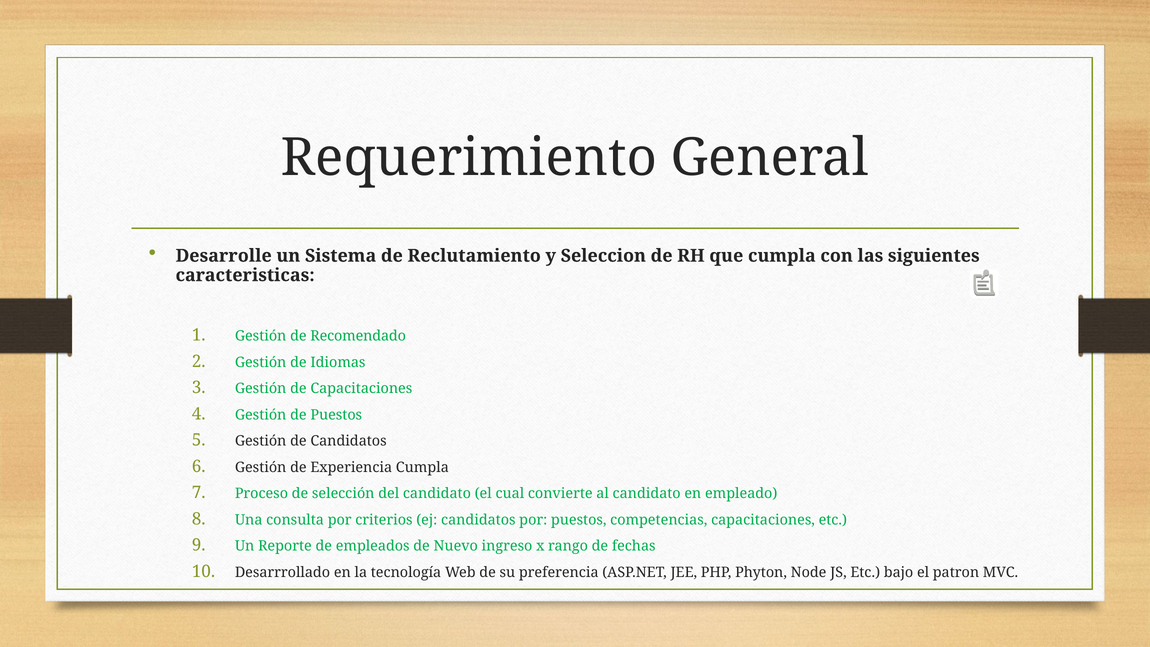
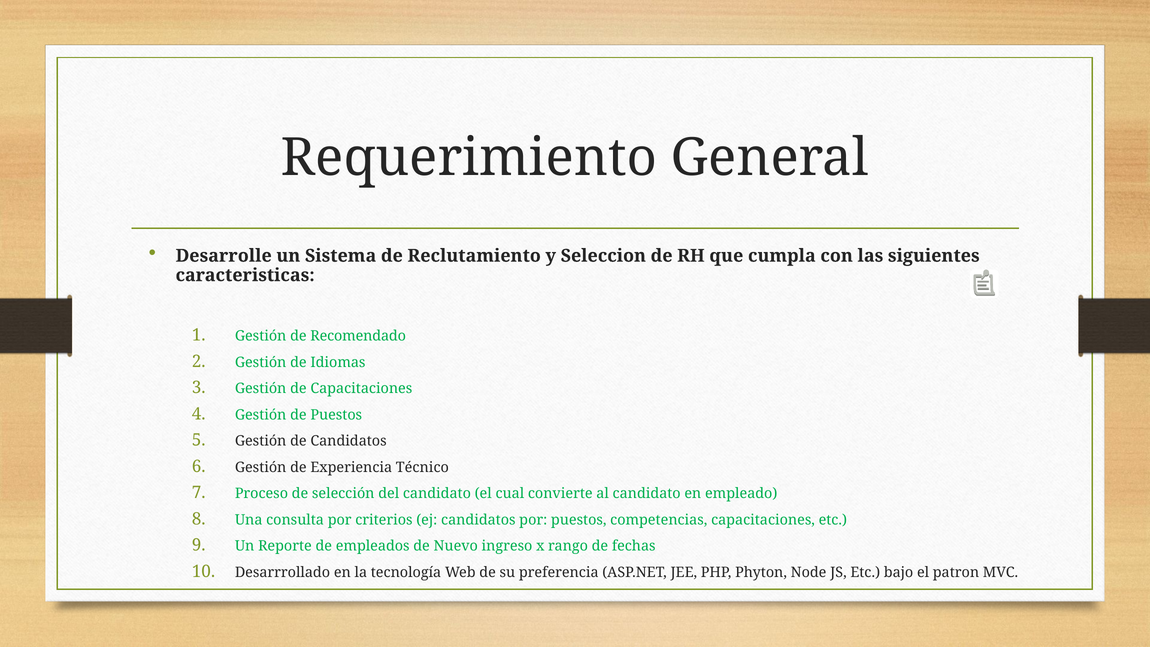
Experiencia Cumpla: Cumpla -> Técnico
